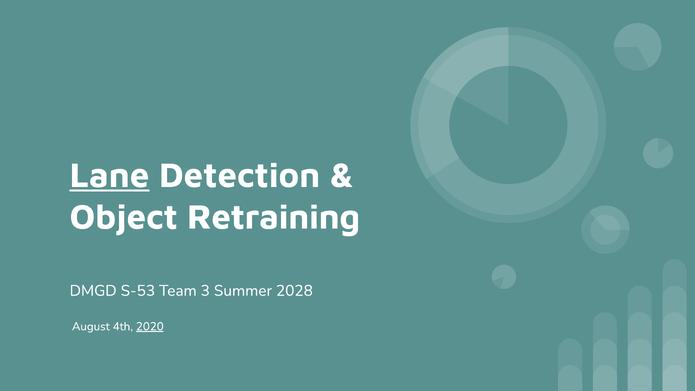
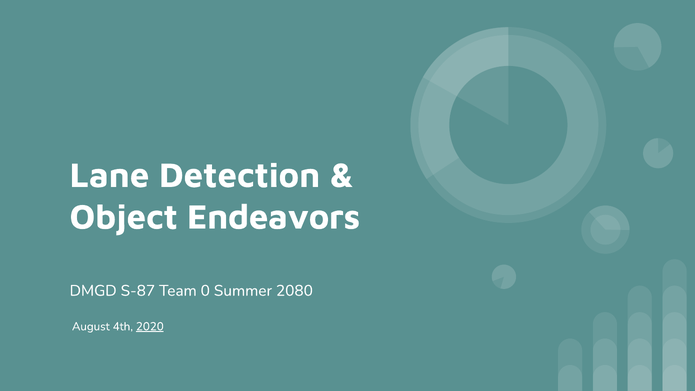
Lane underline: present -> none
Retraining: Retraining -> Endeavors
S-53: S-53 -> S-87
3: 3 -> 0
2028: 2028 -> 2080
